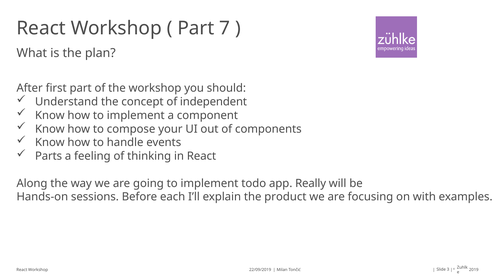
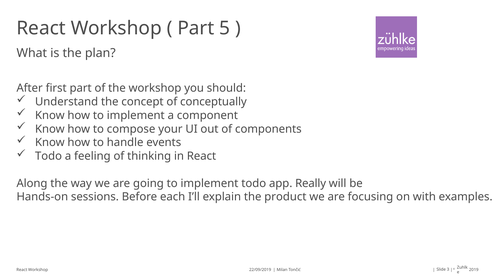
7: 7 -> 5
independent: independent -> conceptually
Parts at (49, 156): Parts -> Todo
